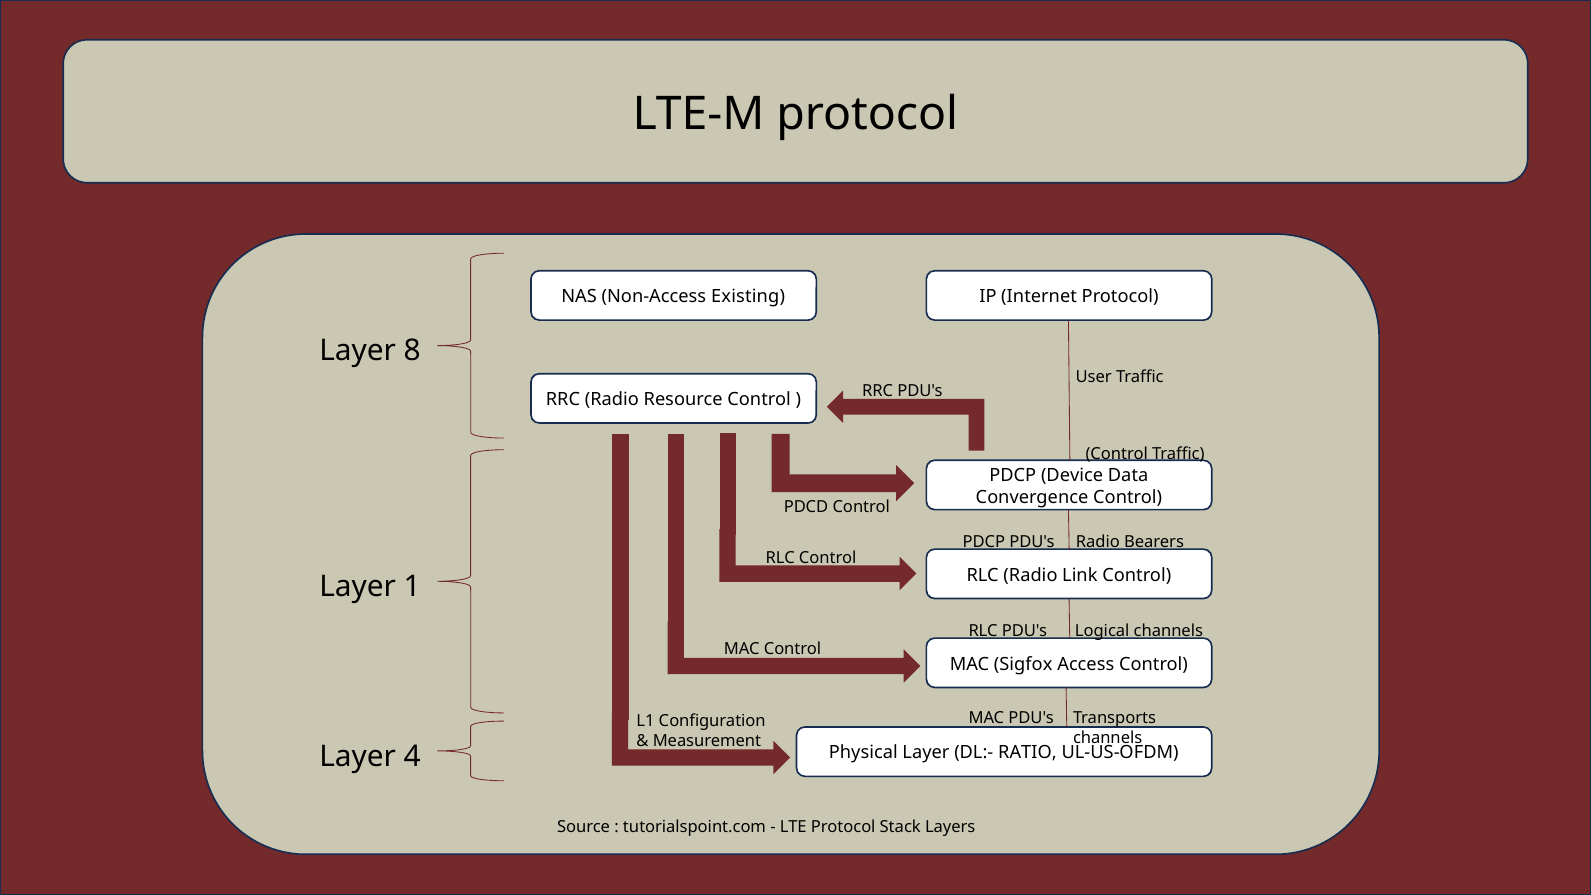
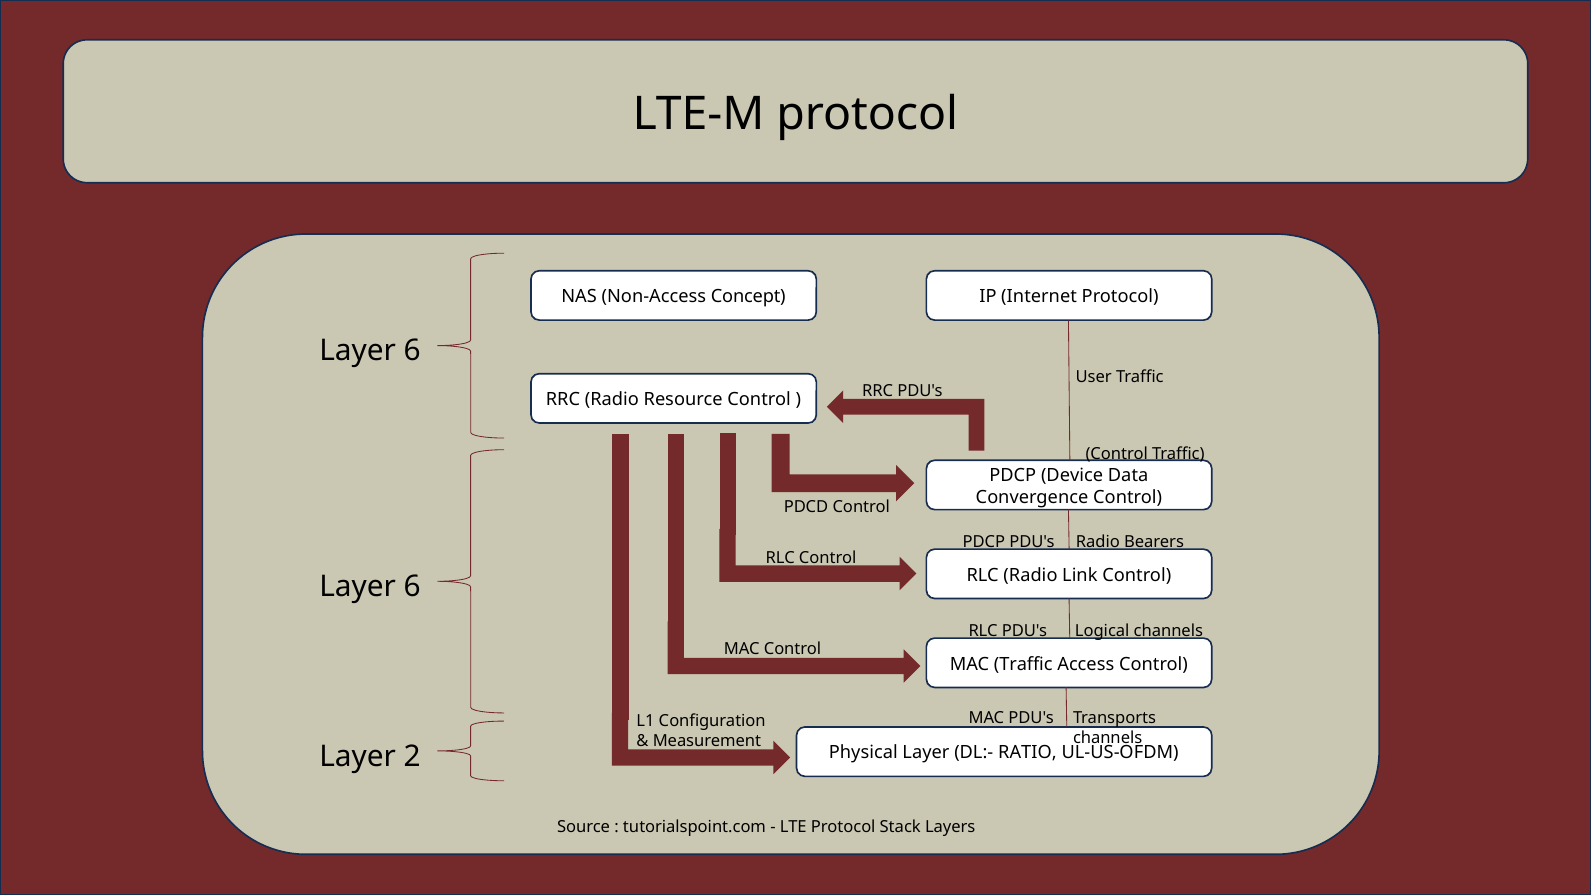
Existing: Existing -> Concept
8 at (412, 350): 8 -> 6
1 at (412, 587): 1 -> 6
MAC Sigfox: Sigfox -> Traffic
4: 4 -> 2
